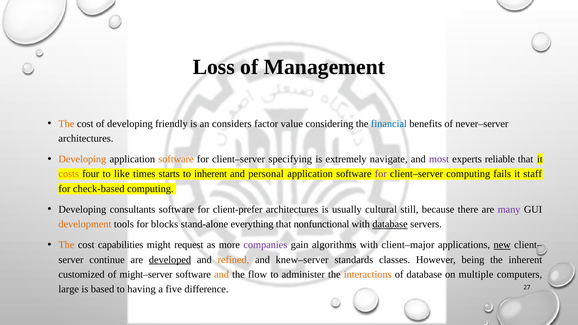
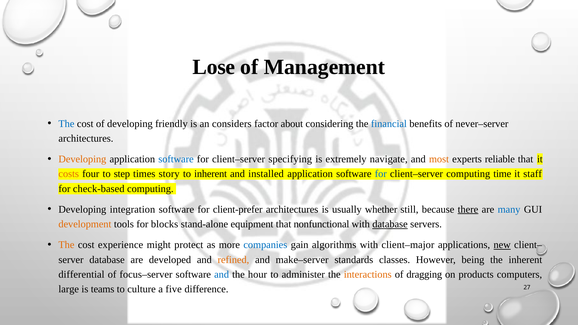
Loss: Loss -> Lose
The at (66, 124) colour: orange -> blue
value: value -> about
software at (176, 159) colour: orange -> blue
most colour: purple -> orange
like: like -> step
starts: starts -> story
personal: personal -> installed
for at (381, 174) colour: purple -> blue
fails: fails -> time
consultants: consultants -> integration
cultural: cultural -> whether
there underline: none -> present
many colour: purple -> blue
everything: everything -> equipment
capabilities: capabilities -> experience
request: request -> protect
companies colour: purple -> blue
continue at (107, 260): continue -> database
developed underline: present -> none
knew–server: knew–server -> make–server
customized: customized -> differential
might–server: might–server -> focus–server
and at (222, 274) colour: orange -> blue
flow: flow -> hour
of database: database -> dragging
multiple: multiple -> products
based: based -> teams
having: having -> culture
